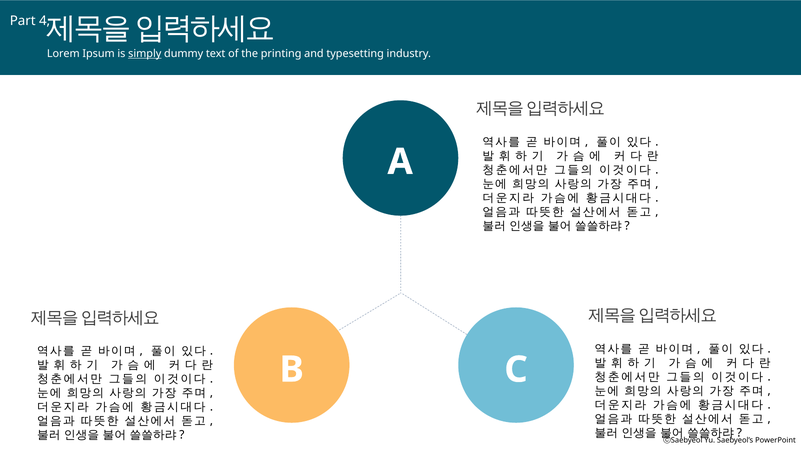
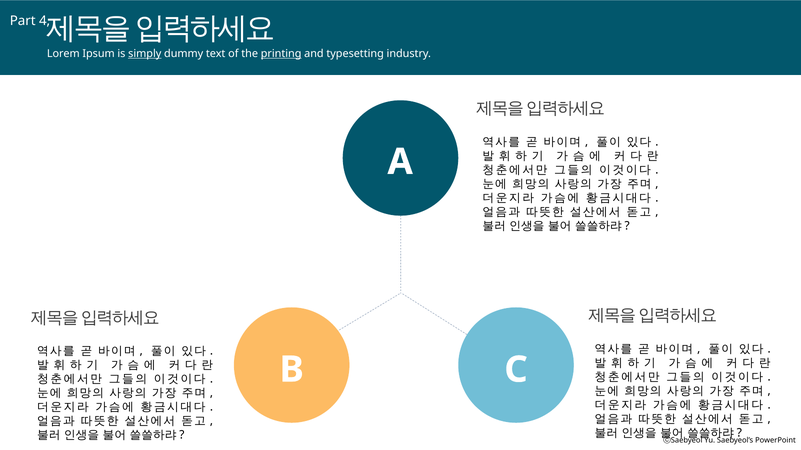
printing underline: none -> present
